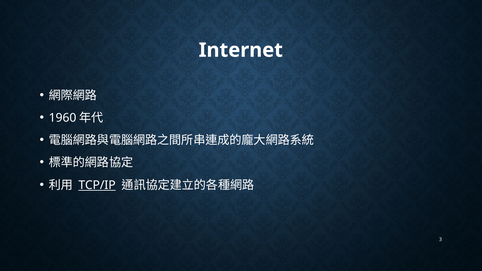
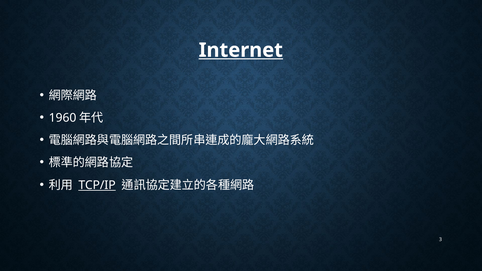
Internet underline: none -> present
